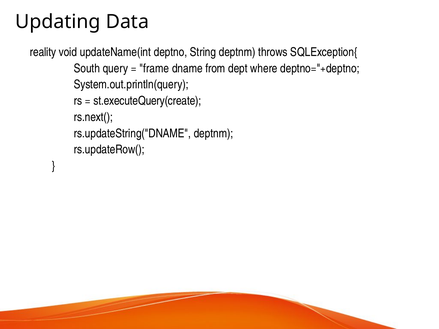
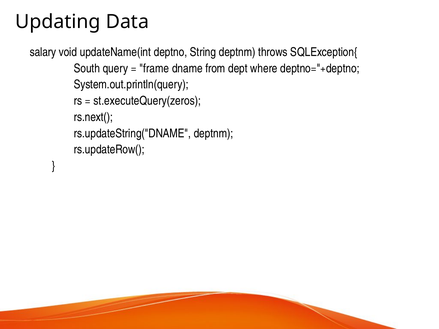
reality: reality -> salary
st.executeQuery(create: st.executeQuery(create -> st.executeQuery(zeros
